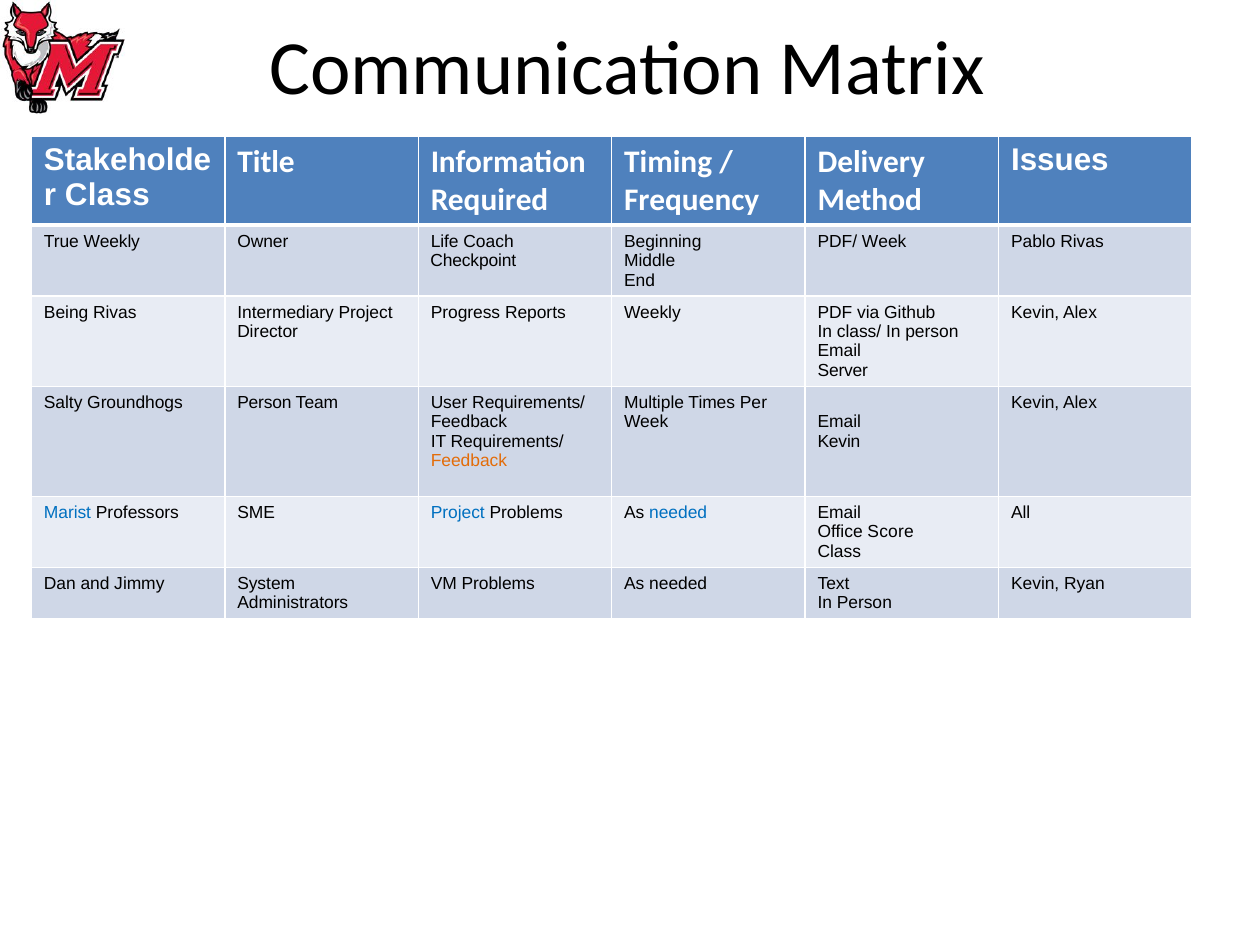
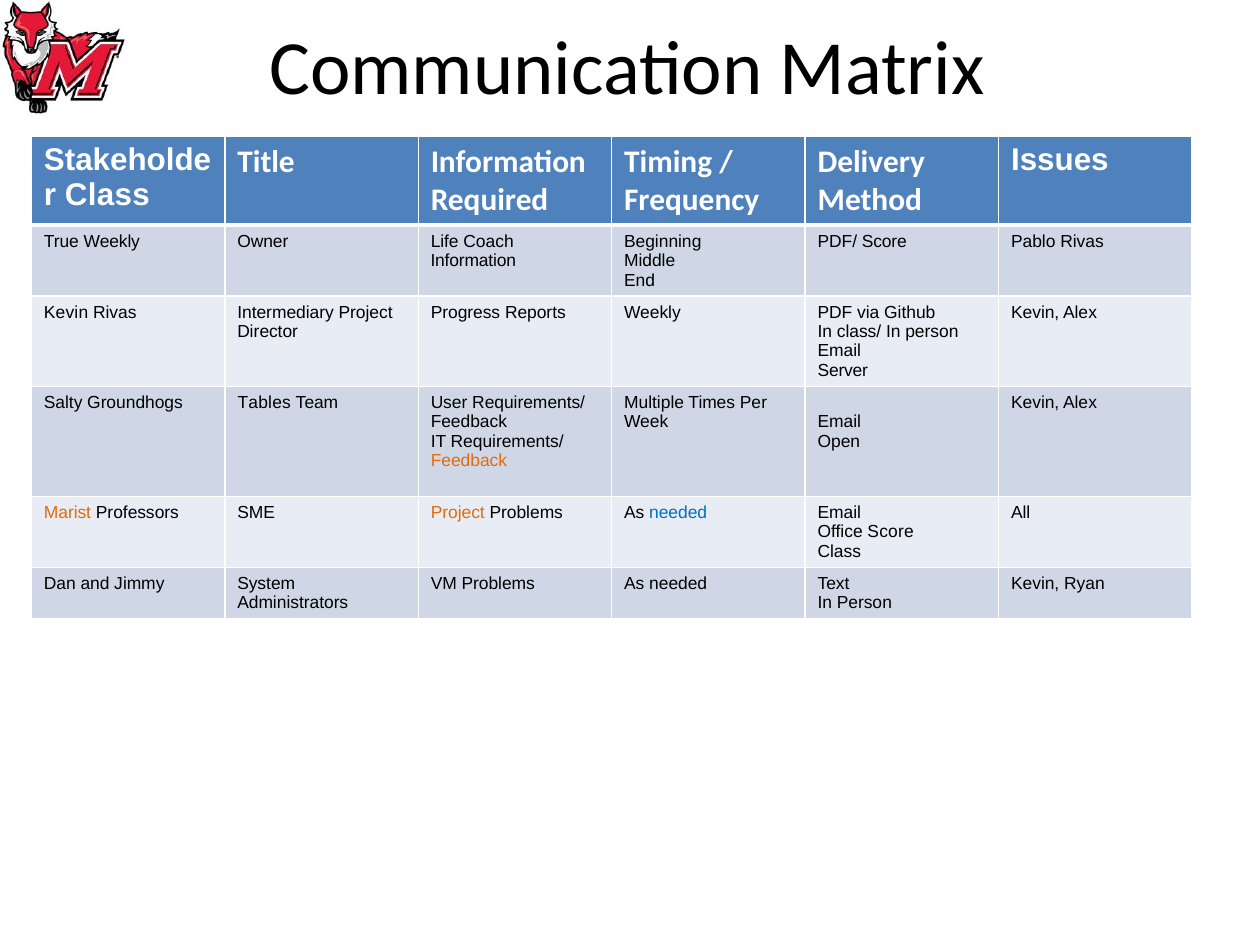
PDF/ Week: Week -> Score
Checkpoint at (473, 261): Checkpoint -> Information
Being at (66, 312): Being -> Kevin
Groundhogs Person: Person -> Tables
Kevin at (839, 442): Kevin -> Open
Marist colour: blue -> orange
Project at (458, 513) colour: blue -> orange
